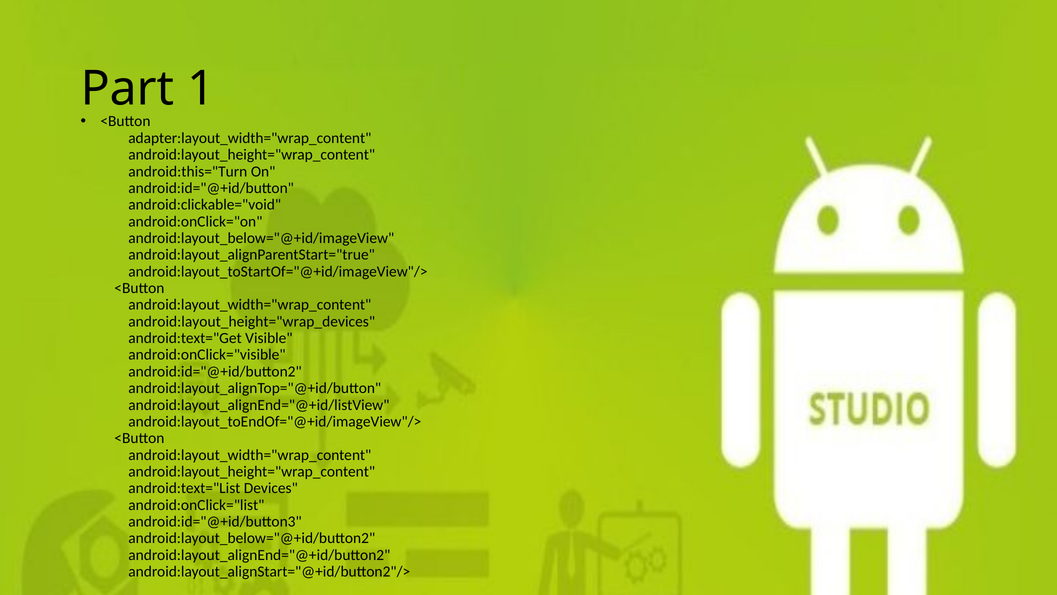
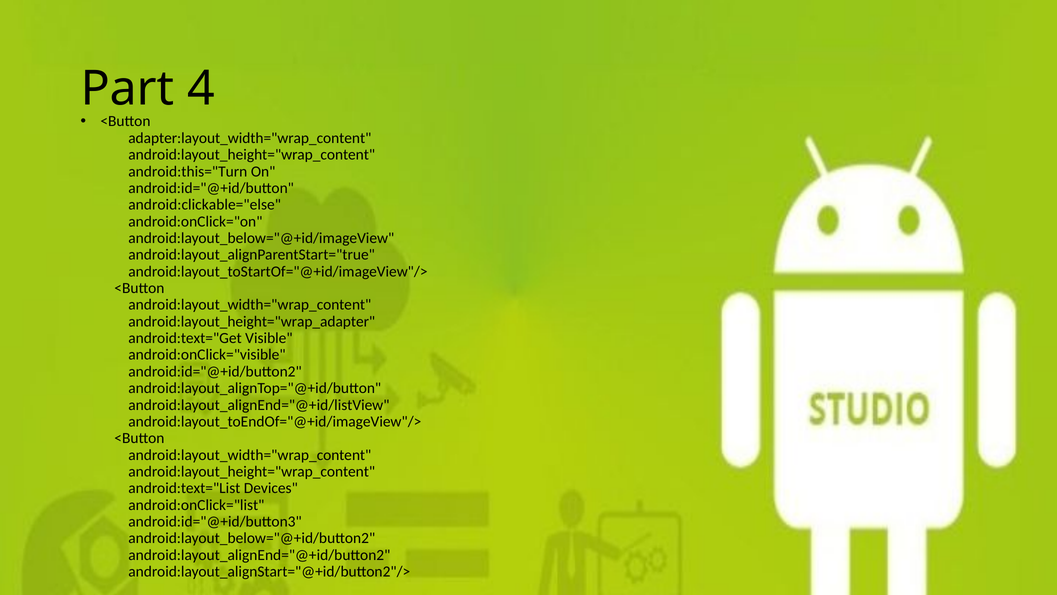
1: 1 -> 4
android:clickable="void: android:clickable="void -> android:clickable="else
android:layout_height="wrap_devices: android:layout_height="wrap_devices -> android:layout_height="wrap_adapter
